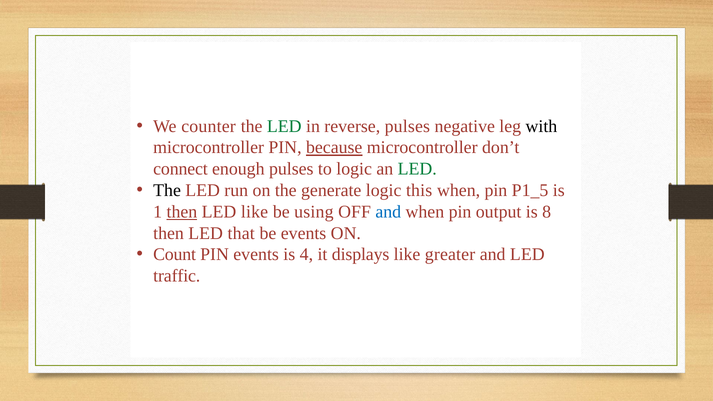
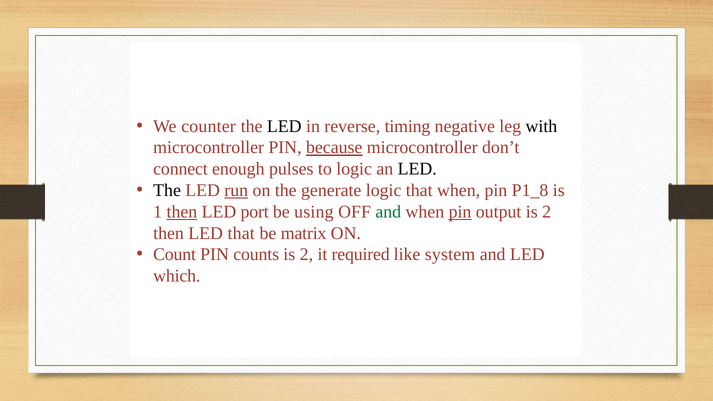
LED at (284, 126) colour: green -> black
reverse pulses: pulses -> timing
LED at (417, 169) colour: green -> black
run underline: none -> present
logic this: this -> that
P1_5: P1_5 -> P1_8
LED like: like -> port
and at (388, 212) colour: blue -> green
pin at (460, 212) underline: none -> present
output is 8: 8 -> 2
be events: events -> matrix
PIN events: events -> counts
4 at (306, 255): 4 -> 2
displays: displays -> required
greater: greater -> system
traffic: traffic -> which
